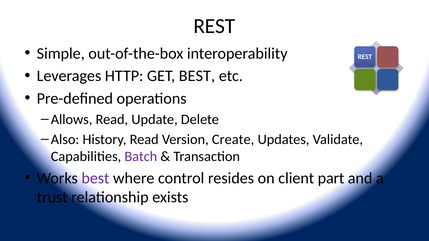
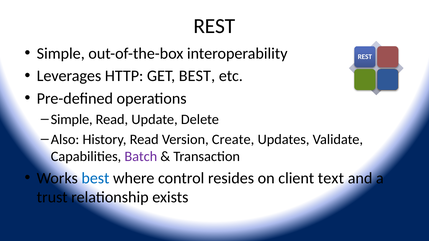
Allows at (72, 120): Allows -> Simple
best at (95, 178) colour: purple -> blue
part: part -> text
